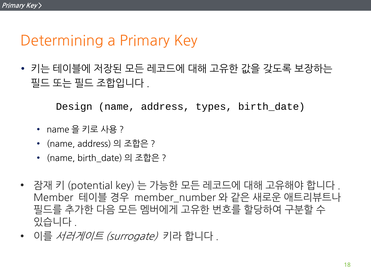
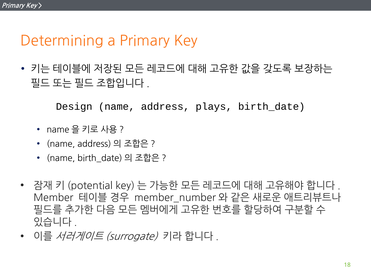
types: types -> plays
